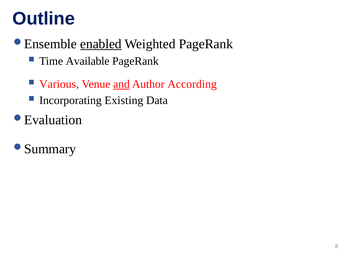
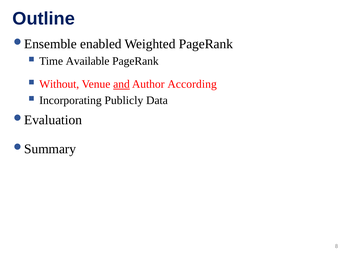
enabled underline: present -> none
Various: Various -> Without
Existing: Existing -> Publicly
